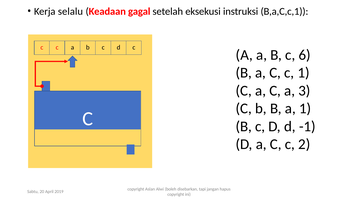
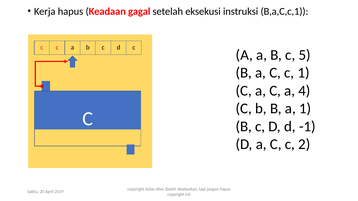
Kerja selalu: selalu -> hapus
6: 6 -> 5
3: 3 -> 4
